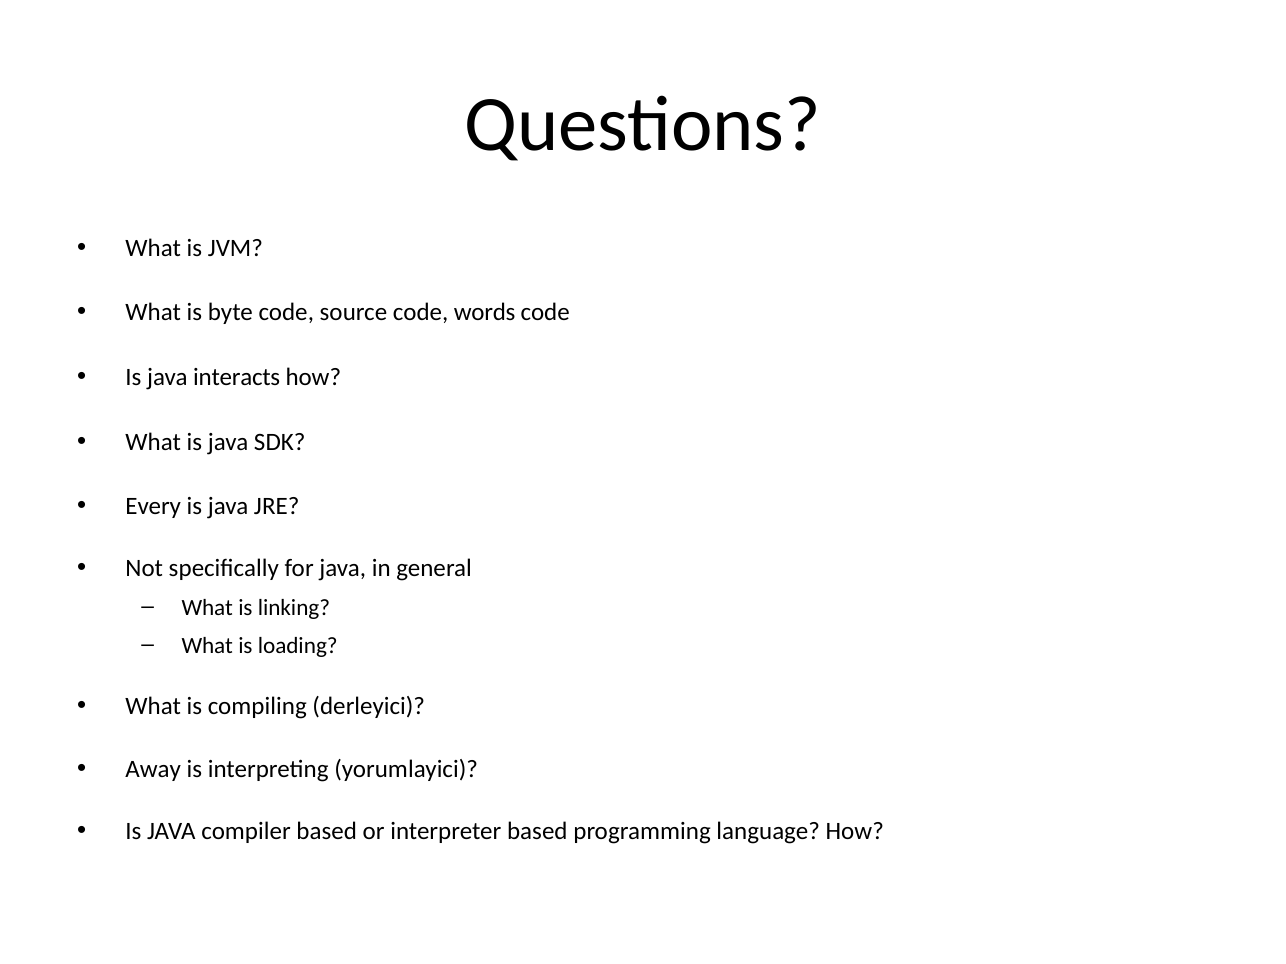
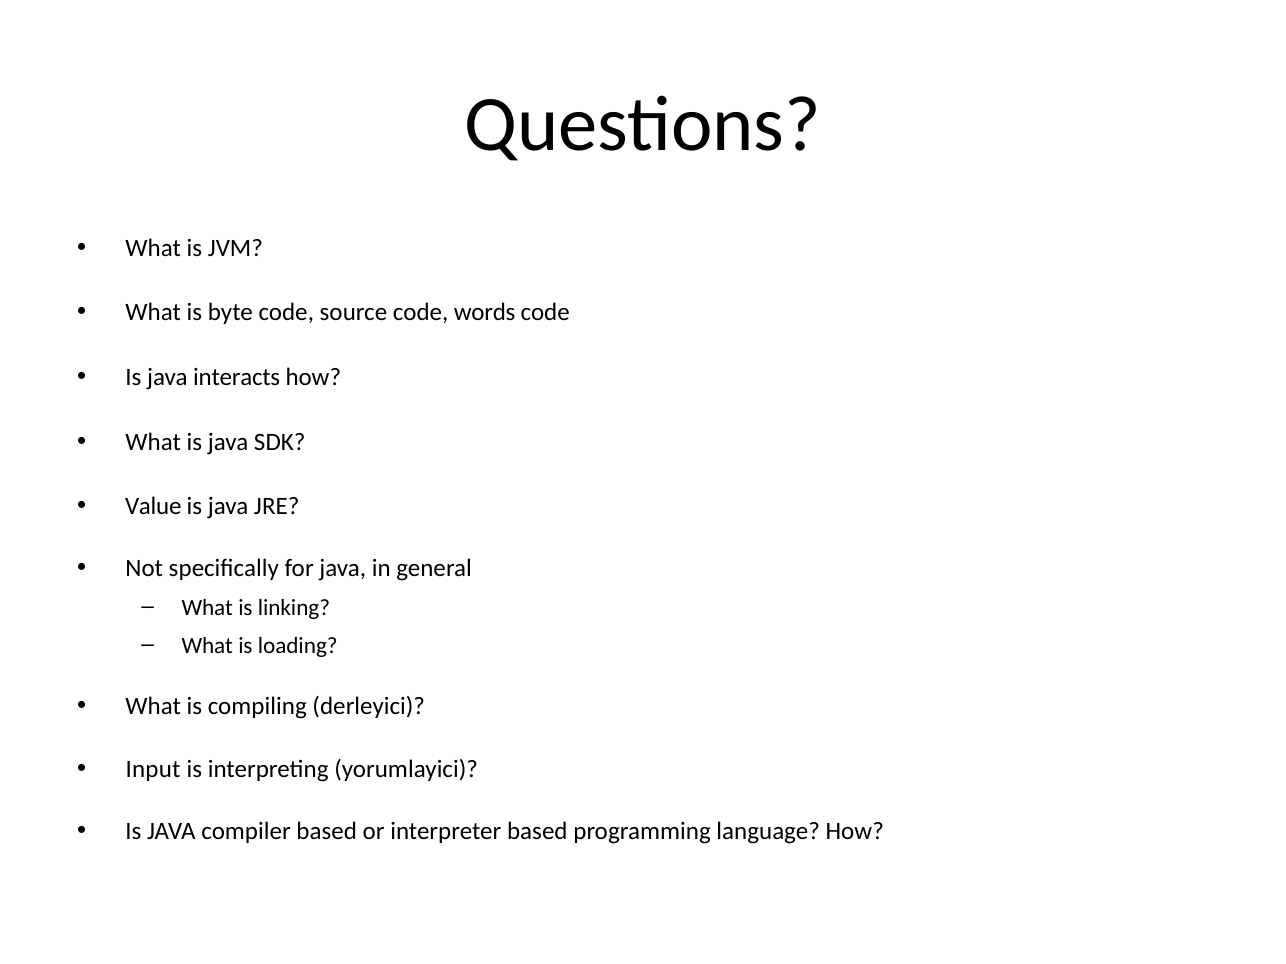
Every: Every -> Value
Away: Away -> Input
